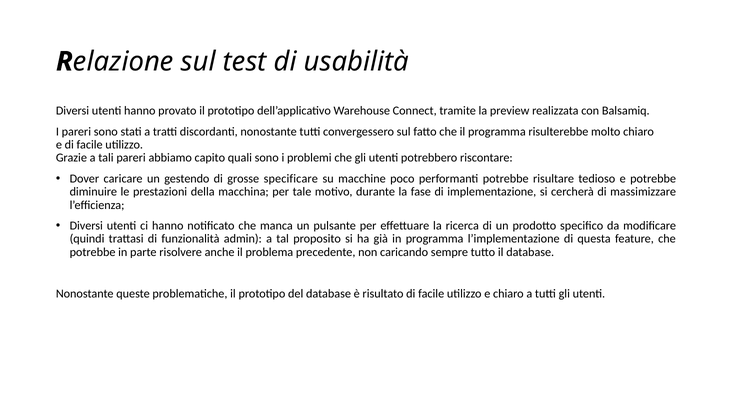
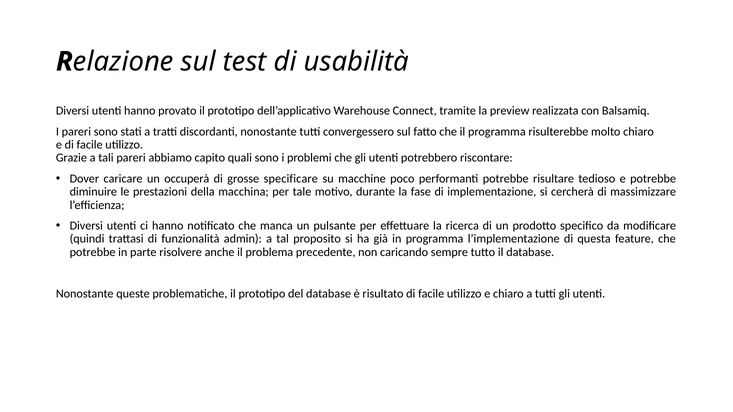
gestendo: gestendo -> occuperà
